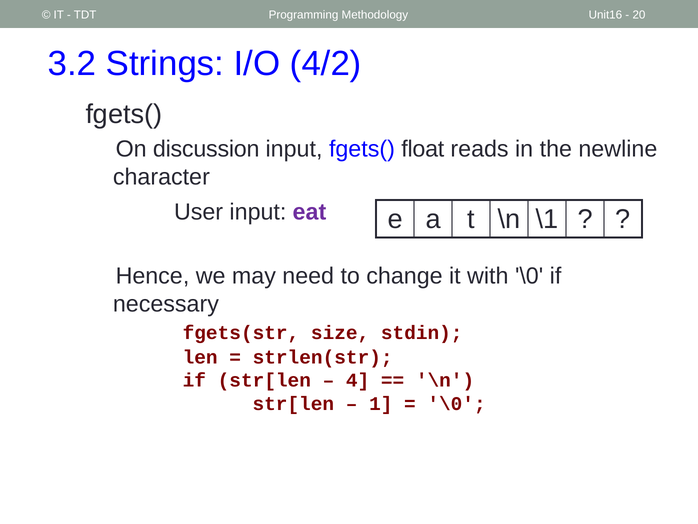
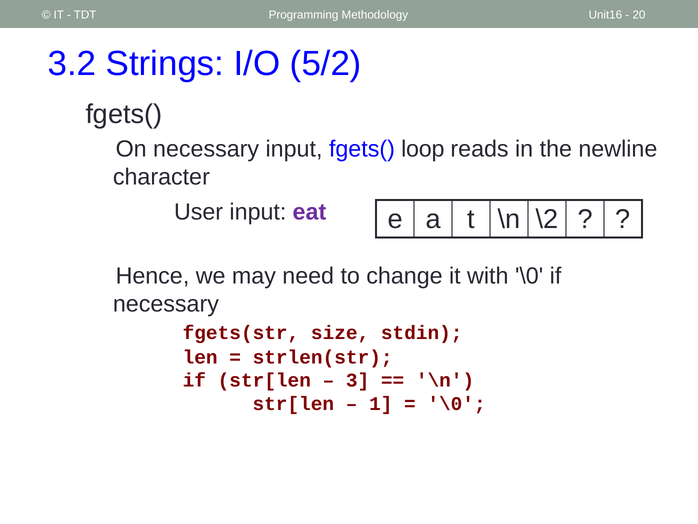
4/2: 4/2 -> 5/2
On discussion: discussion -> necessary
float: float -> loop
\1: \1 -> \2
4: 4 -> 3
